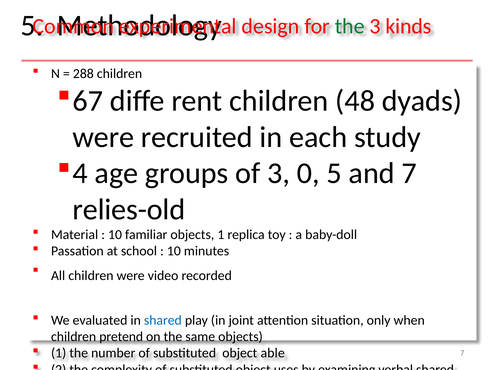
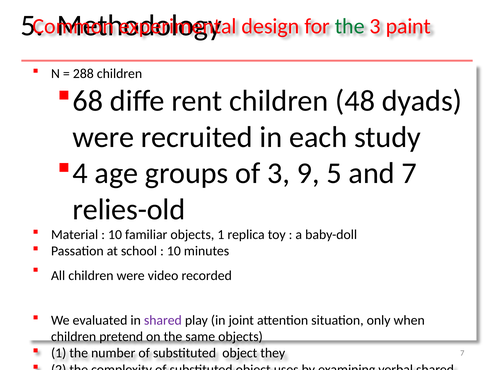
kinds: kinds -> paint
67: 67 -> 68
0: 0 -> 9
shared at (163, 321) colour: blue -> purple
able: able -> they
